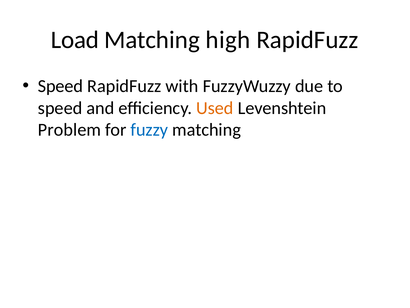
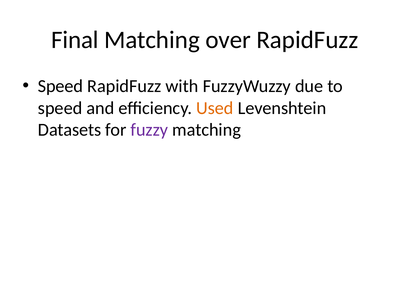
Load: Load -> Final
high: high -> over
Problem: Problem -> Datasets
fuzzy colour: blue -> purple
